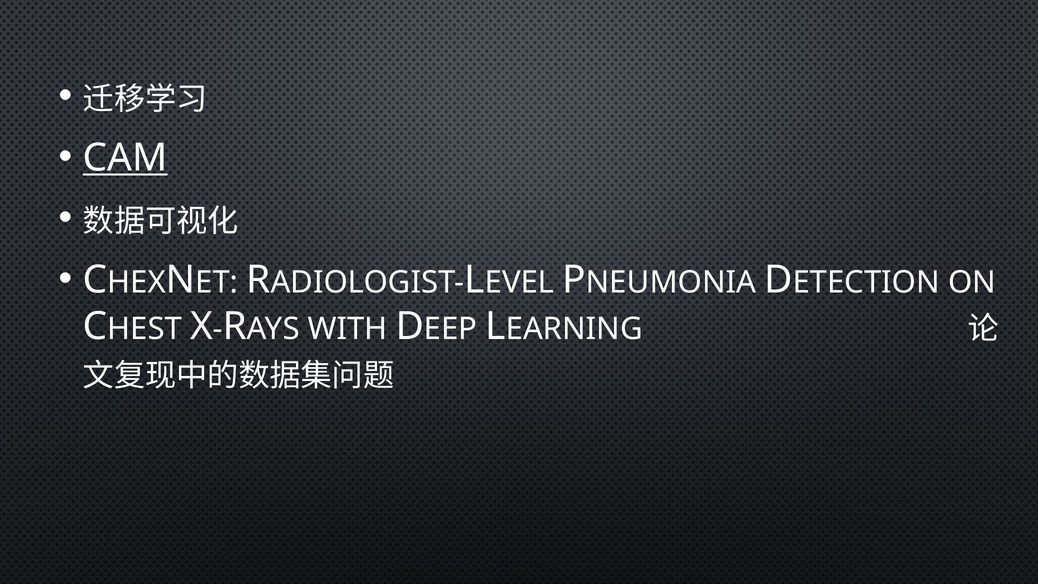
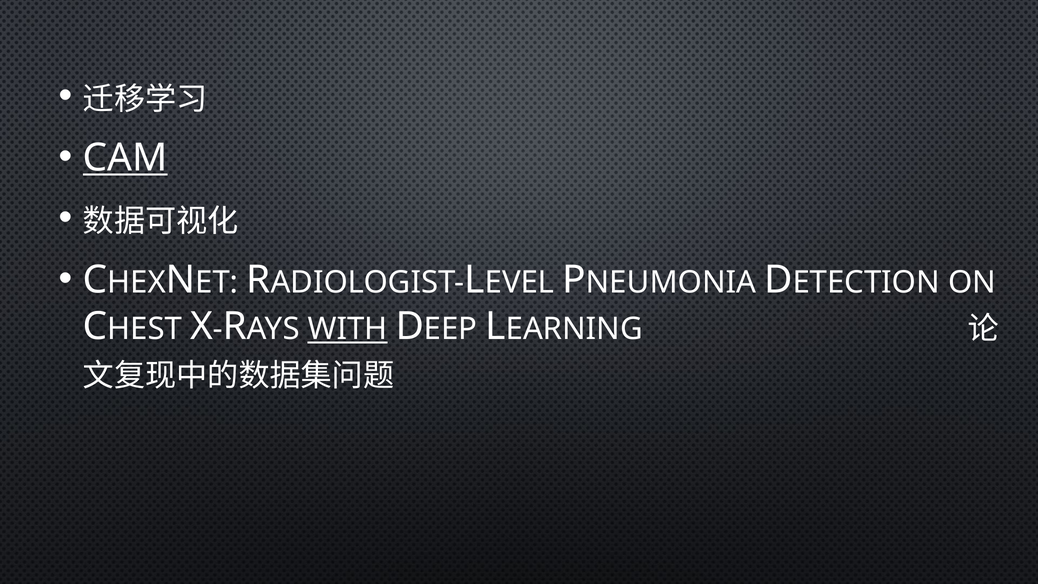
WITH underline: none -> present
